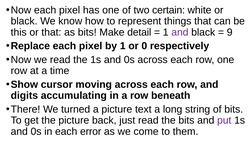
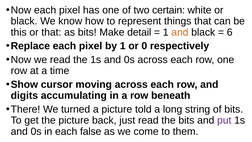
and at (180, 32) colour: purple -> orange
9: 9 -> 6
text: text -> told
error: error -> false
